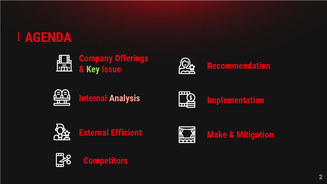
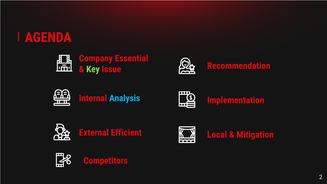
Offerings: Offerings -> Essential
Analysis colour: pink -> light blue
Make: Make -> Local
